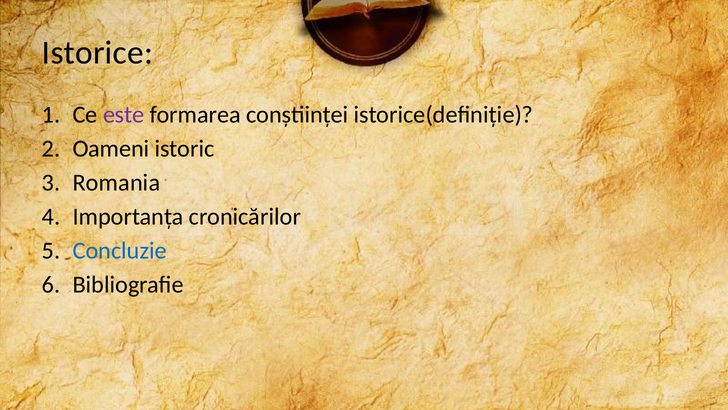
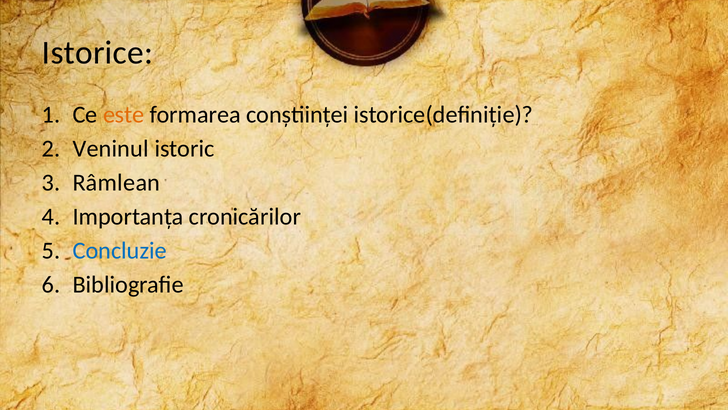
este colour: purple -> orange
Oameni: Oameni -> Veninul
Romania: Romania -> Râmlean
